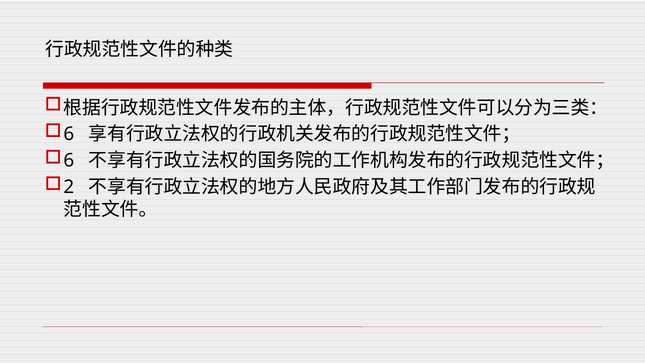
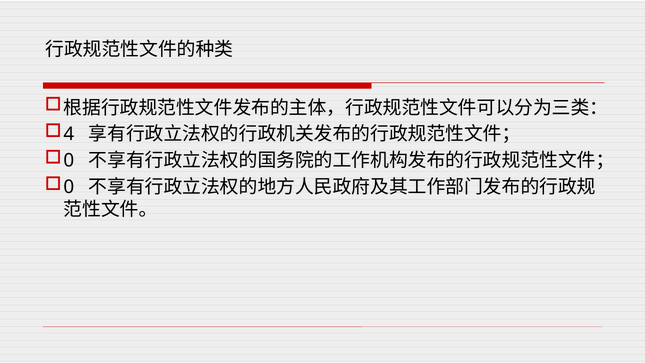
6 at (69, 134): 6 -> 4
6 at (69, 160): 6 -> 0
2 at (69, 187): 2 -> 0
